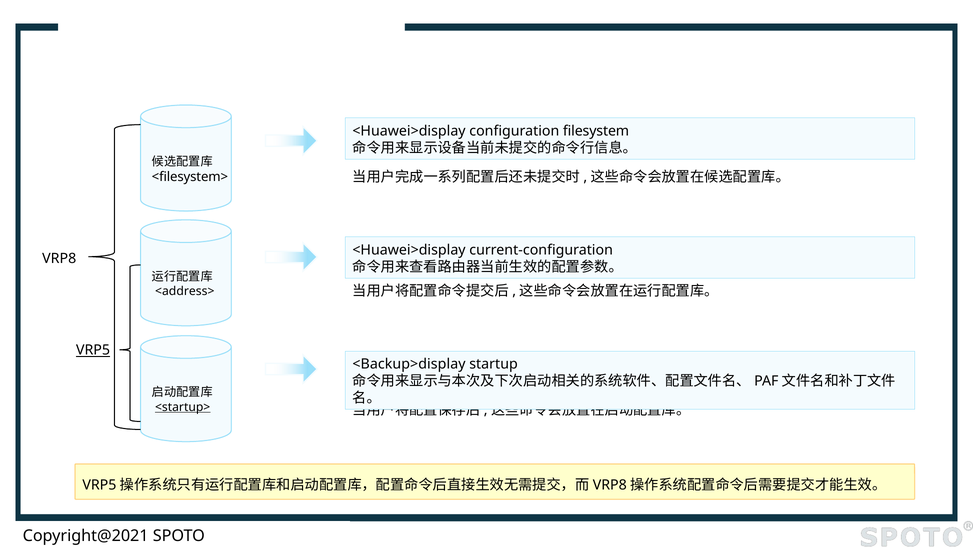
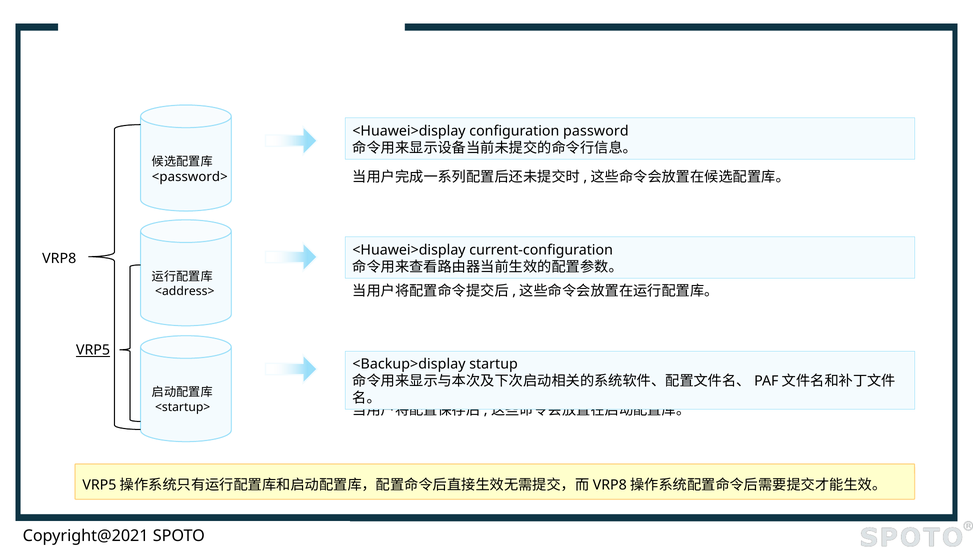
filesystem: filesystem -> password
<filesystem>: <filesystem> -> <password>
<startup> underline: present -> none
